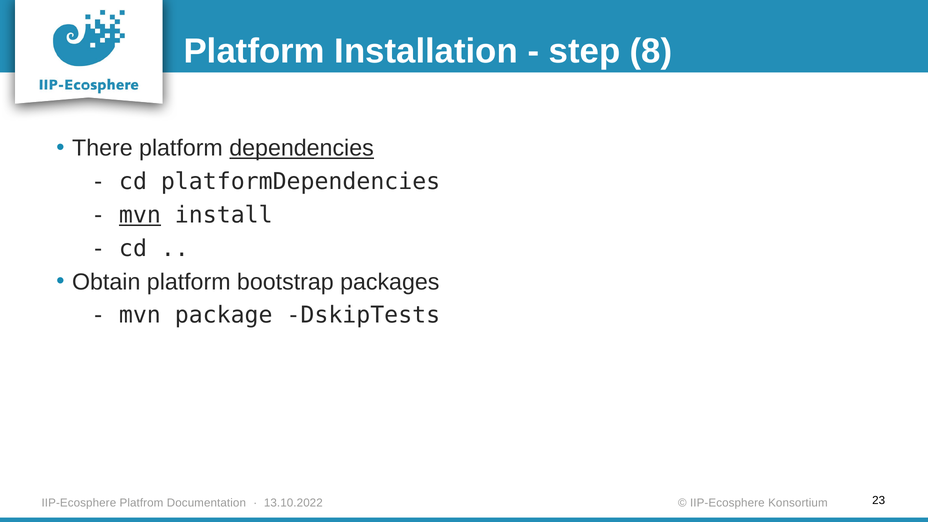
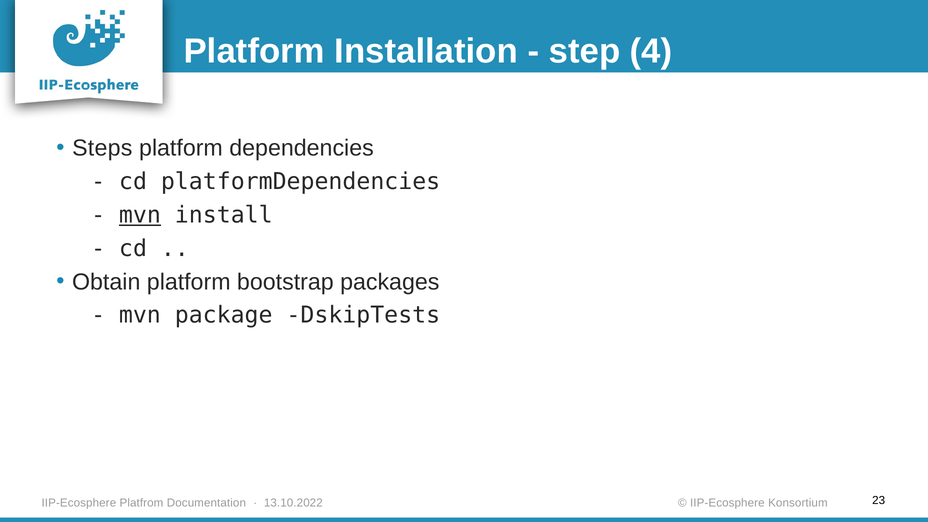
8: 8 -> 4
There: There -> Steps
dependencies underline: present -> none
